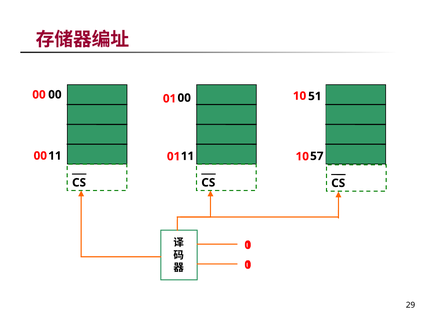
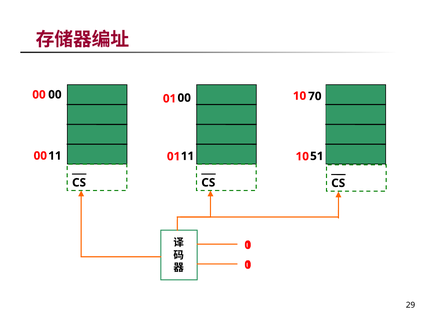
51: 51 -> 70
57: 57 -> 51
